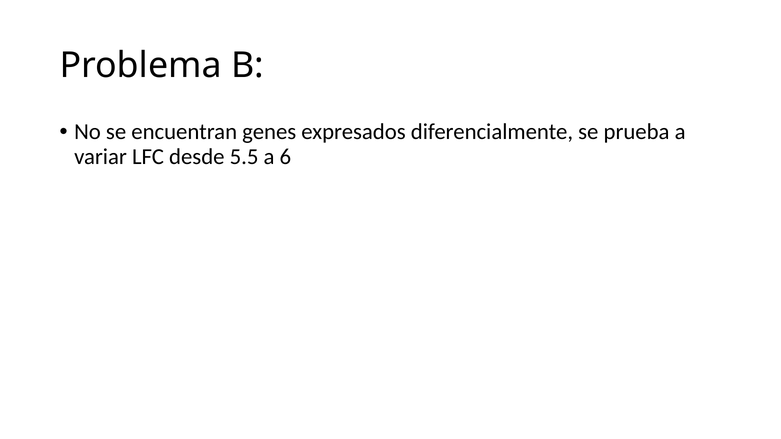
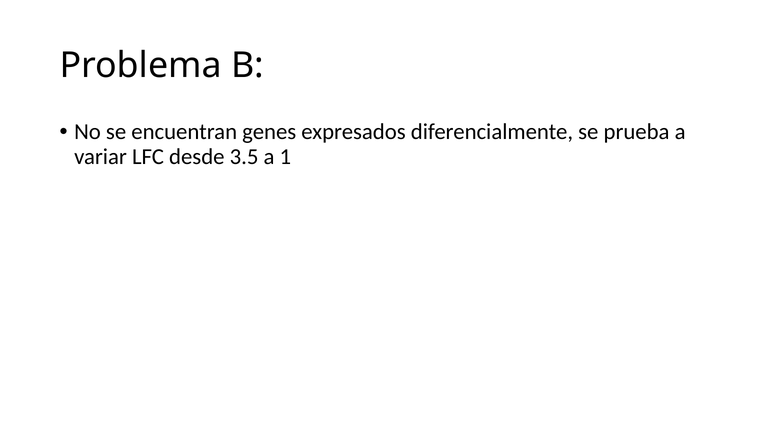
5.5: 5.5 -> 3.5
6: 6 -> 1
